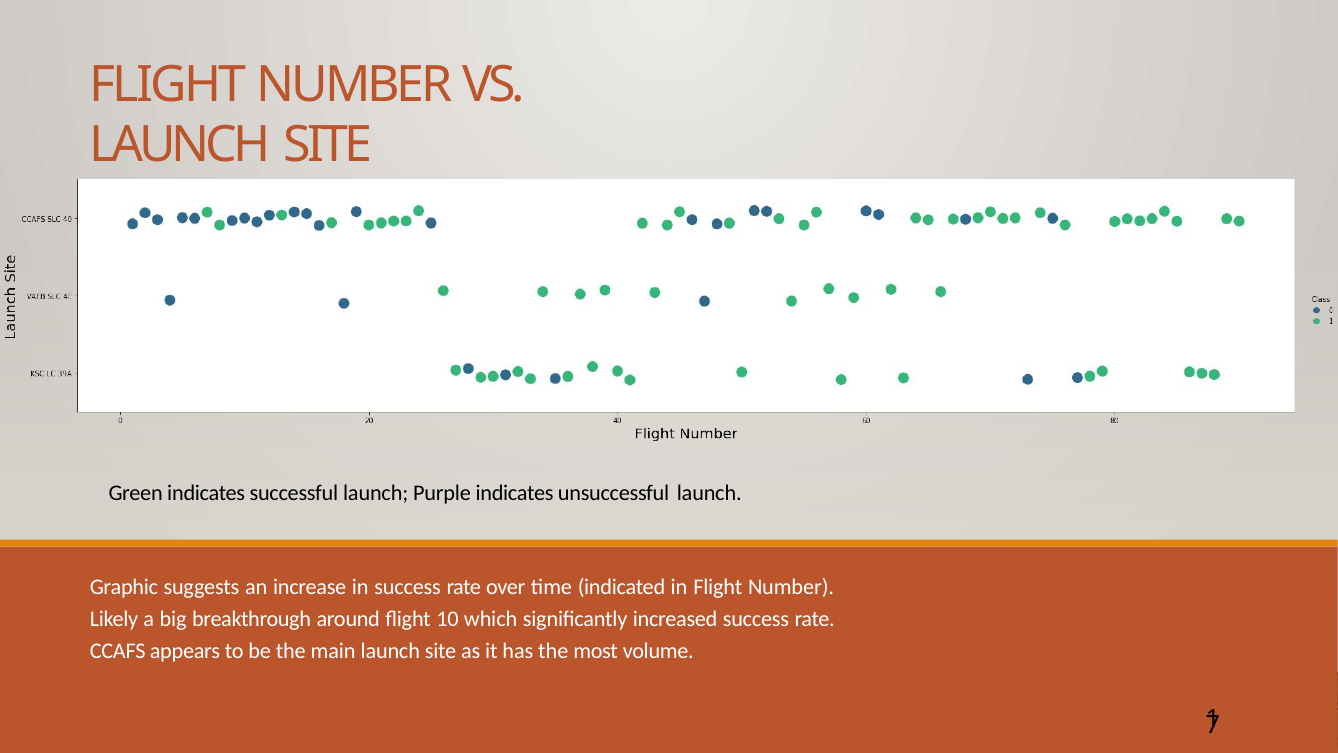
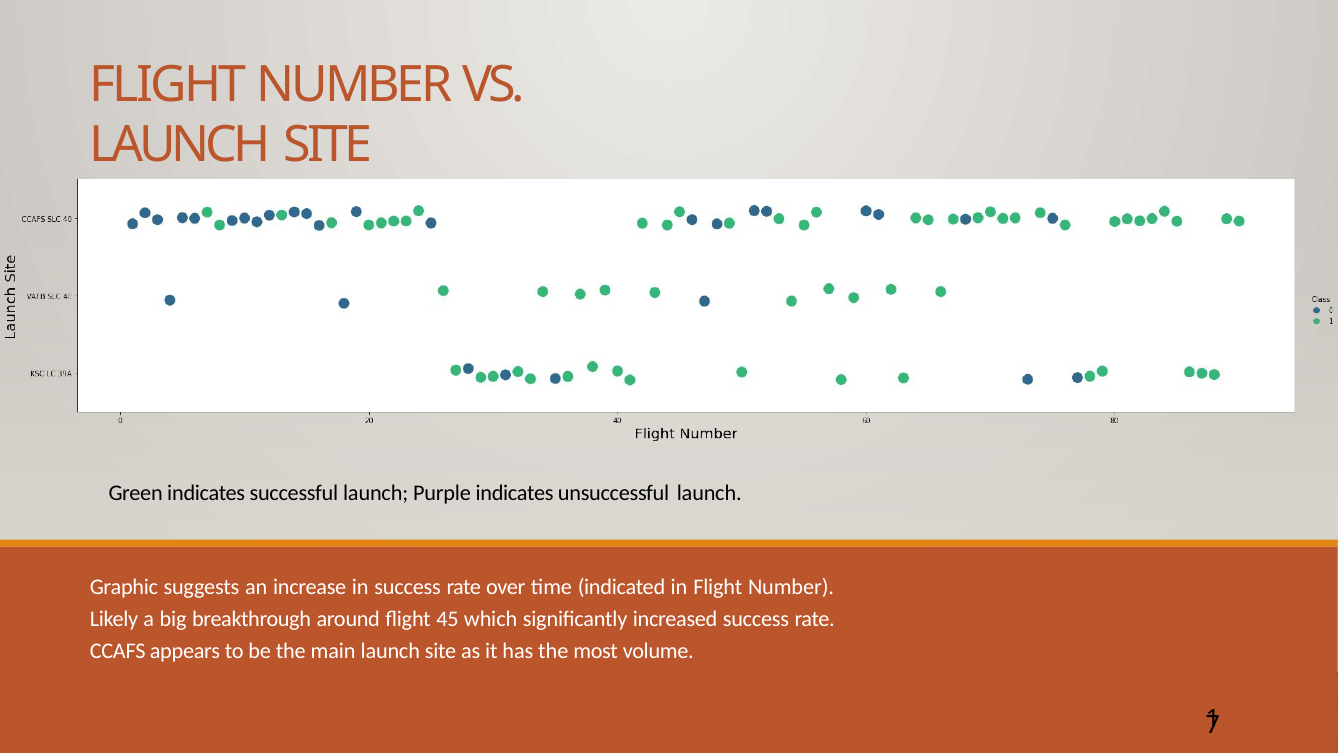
10: 10 -> 45
